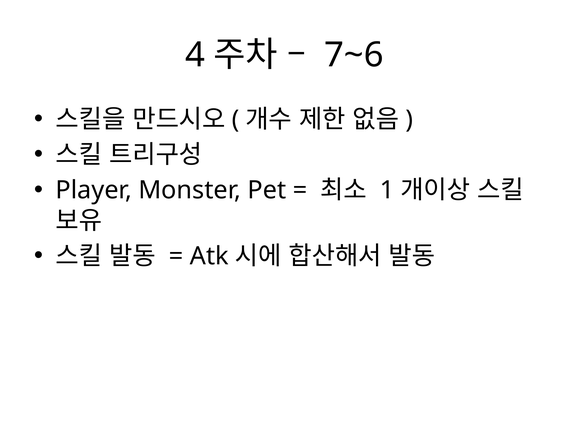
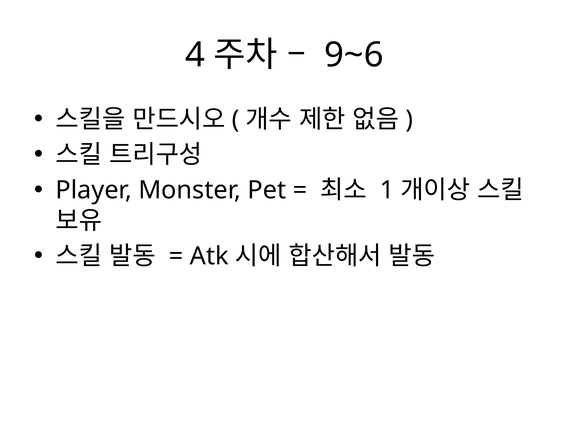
7~6: 7~6 -> 9~6
